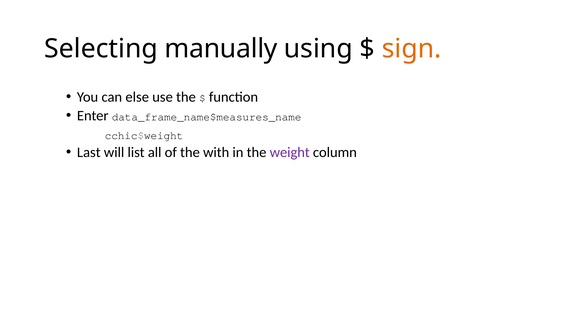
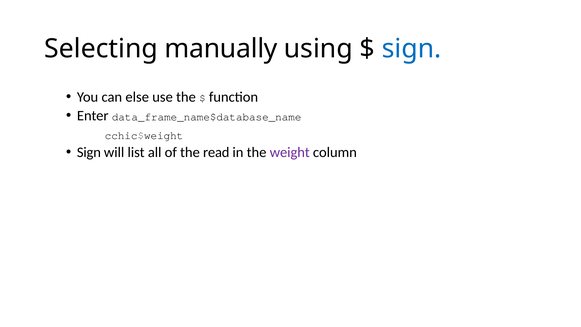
sign at (412, 49) colour: orange -> blue
data_frame_name$measures_name: data_frame_name$measures_name -> data_frame_name$database_name
Last at (89, 152): Last -> Sign
with: with -> read
